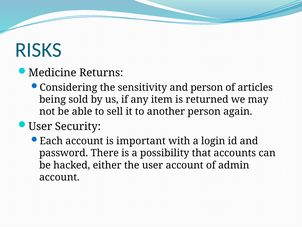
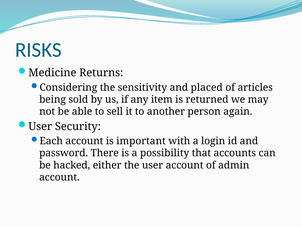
and person: person -> placed
